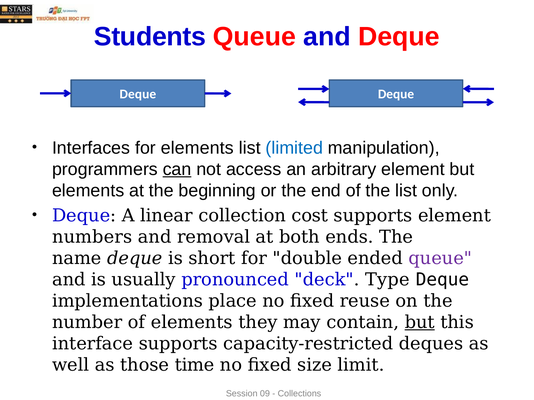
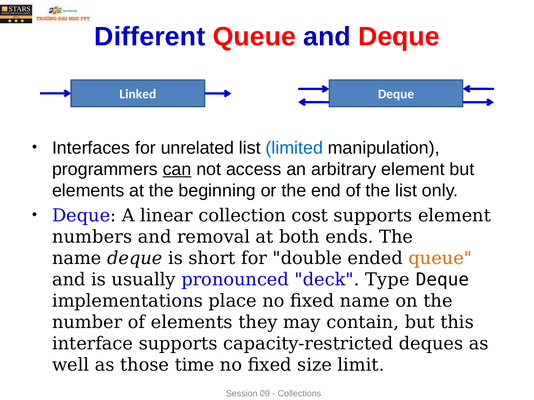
Students: Students -> Different
Deque at (138, 94): Deque -> Linked
for elements: elements -> unrelated
queue at (440, 258) colour: purple -> orange
fixed reuse: reuse -> name
but at (420, 323) underline: present -> none
